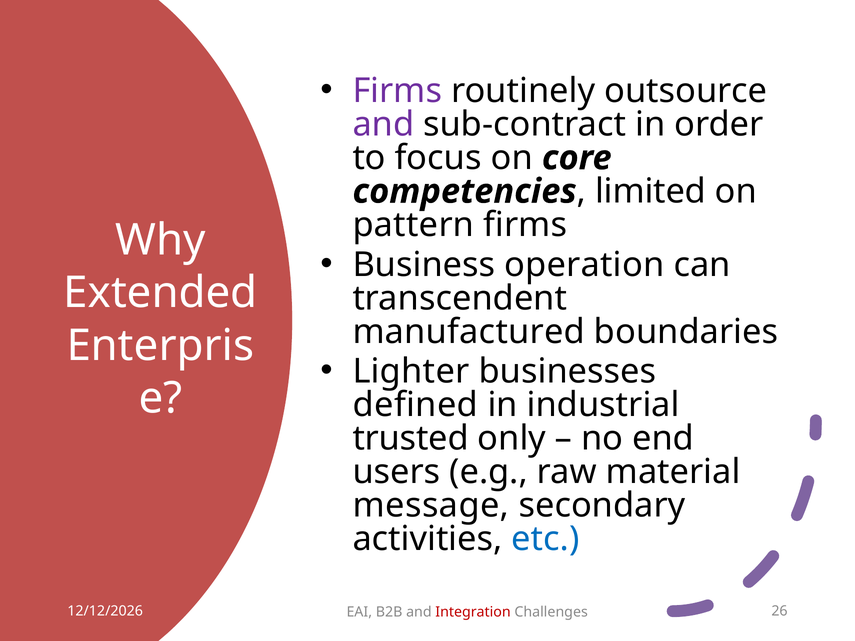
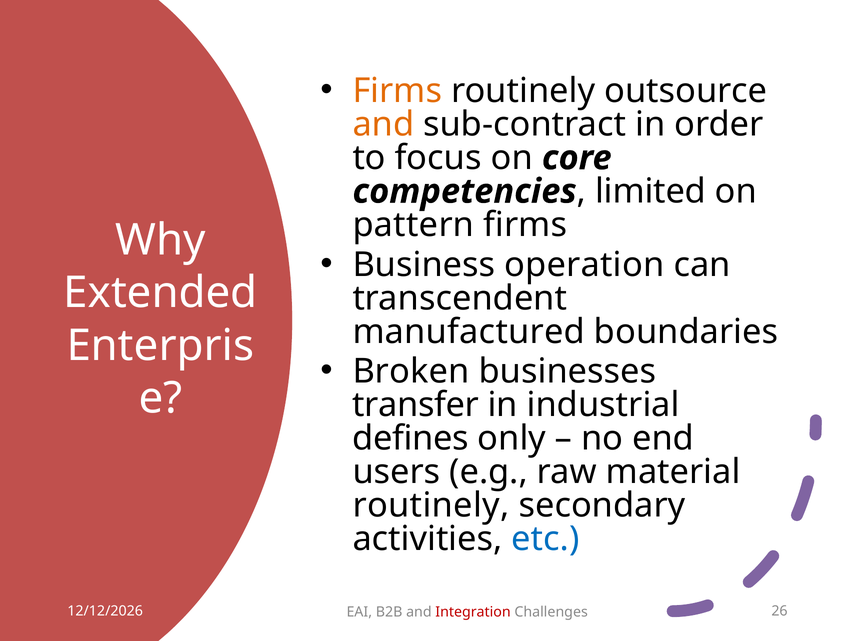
Firms at (397, 91) colour: purple -> orange
and at (383, 124) colour: purple -> orange
Lighter: Lighter -> Broken
defined: defined -> transfer
trusted: trusted -> defines
message at (431, 506): message -> routinely
